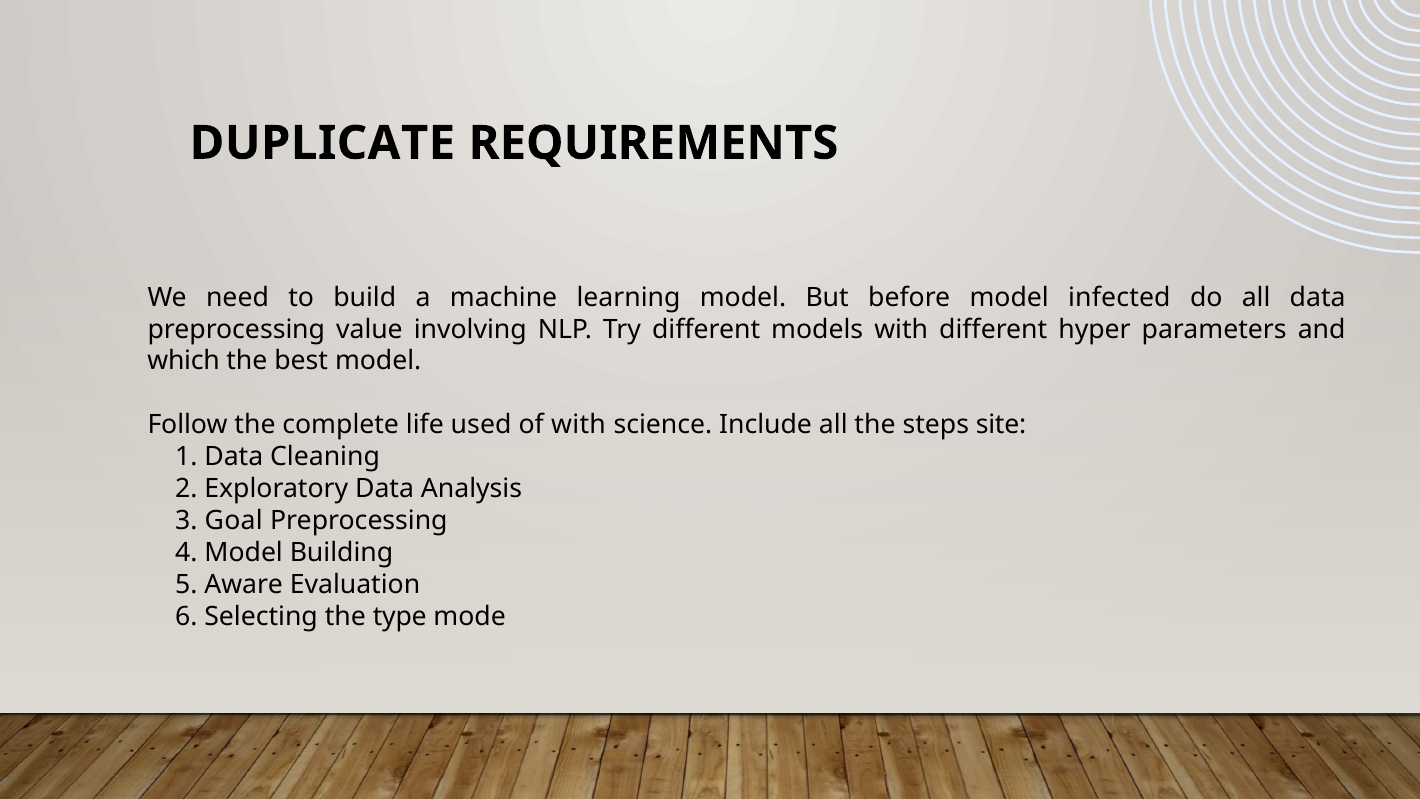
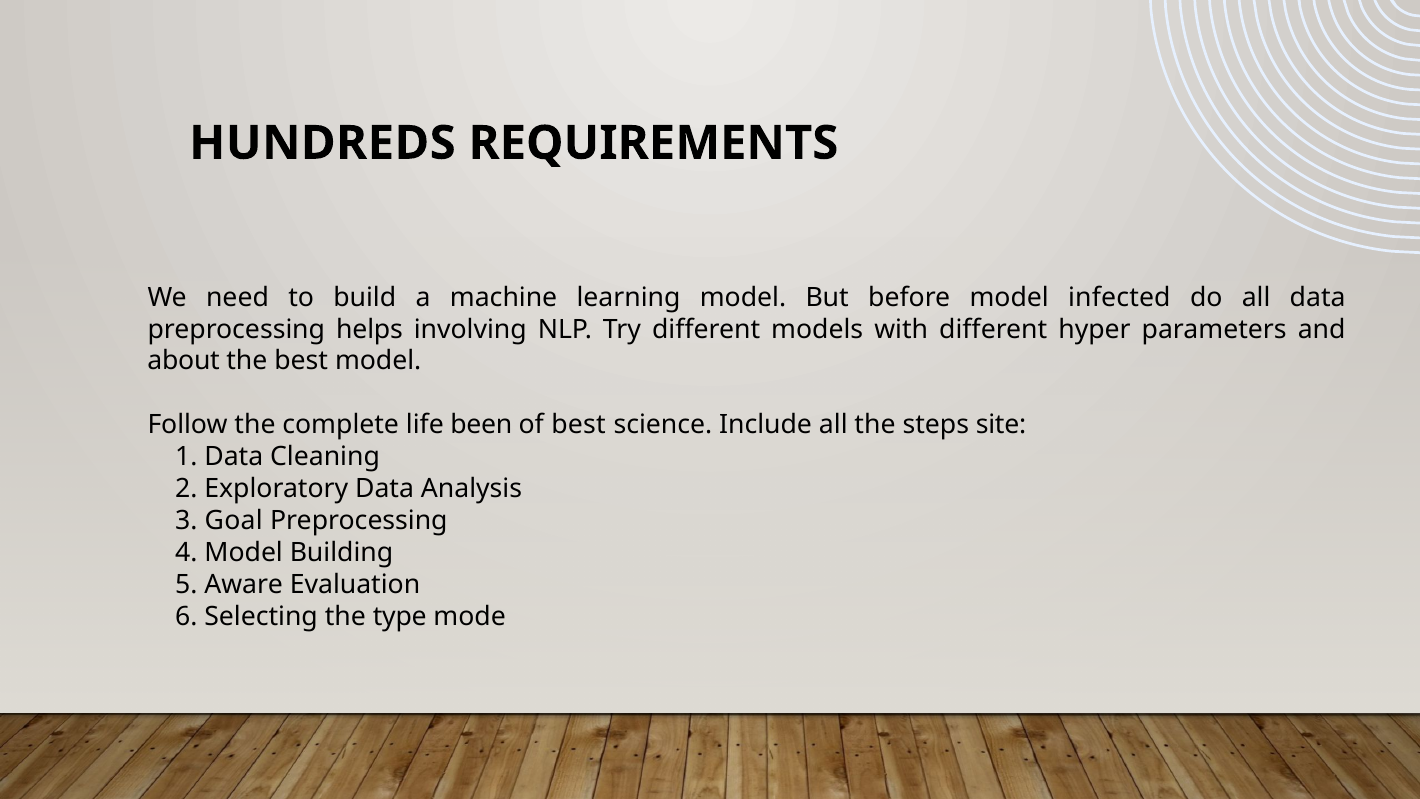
DUPLICATE: DUPLICATE -> HUNDREDS
value: value -> helps
which: which -> about
used: used -> been
of with: with -> best
